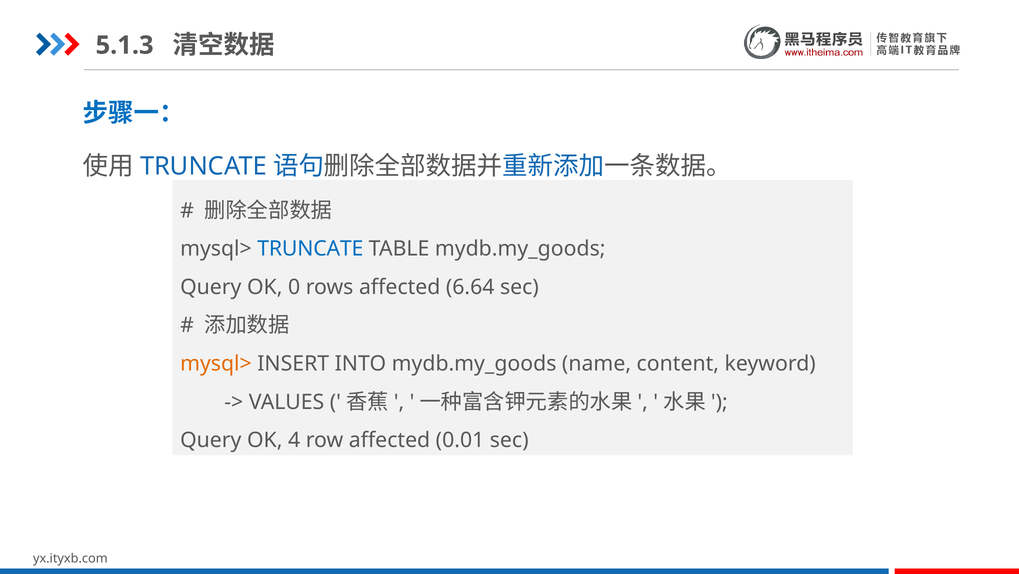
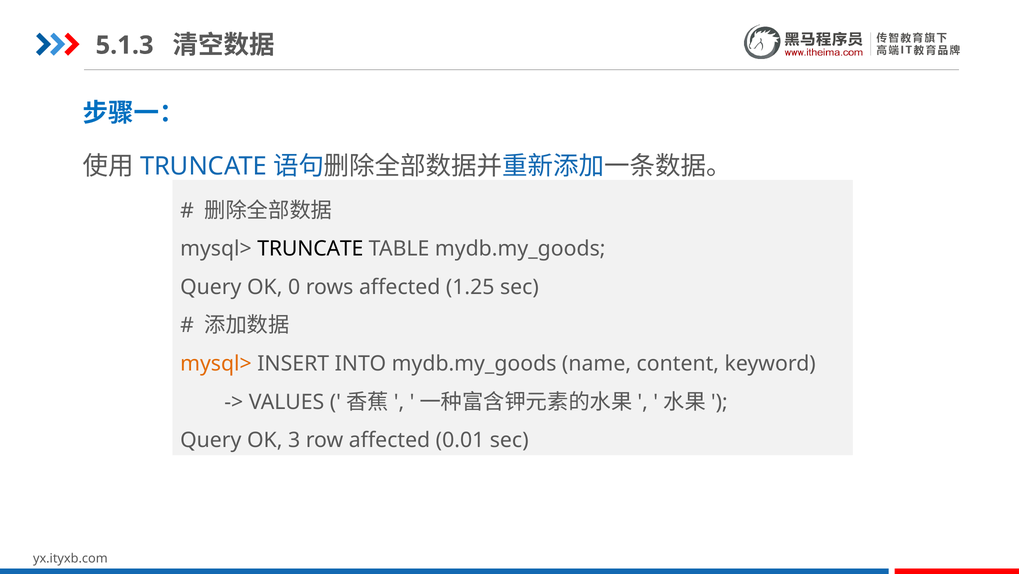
TRUNCATE at (310, 249) colour: blue -> black
6.64: 6.64 -> 1.25
4: 4 -> 3
